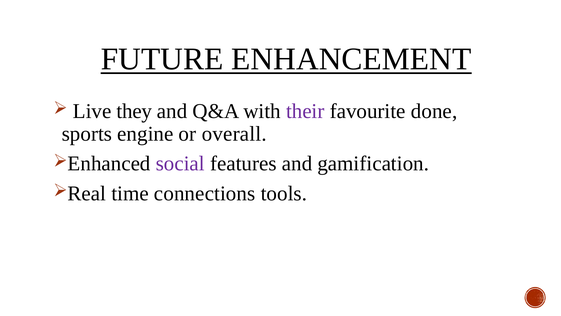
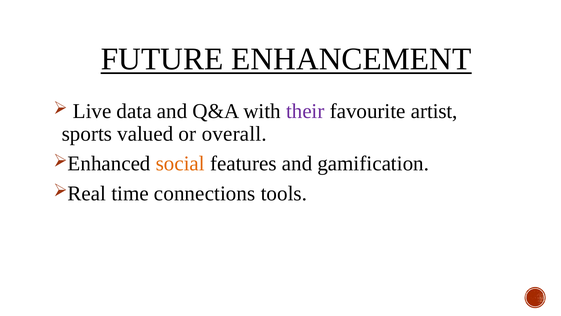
they: they -> data
done: done -> artist
engine: engine -> valued
social colour: purple -> orange
